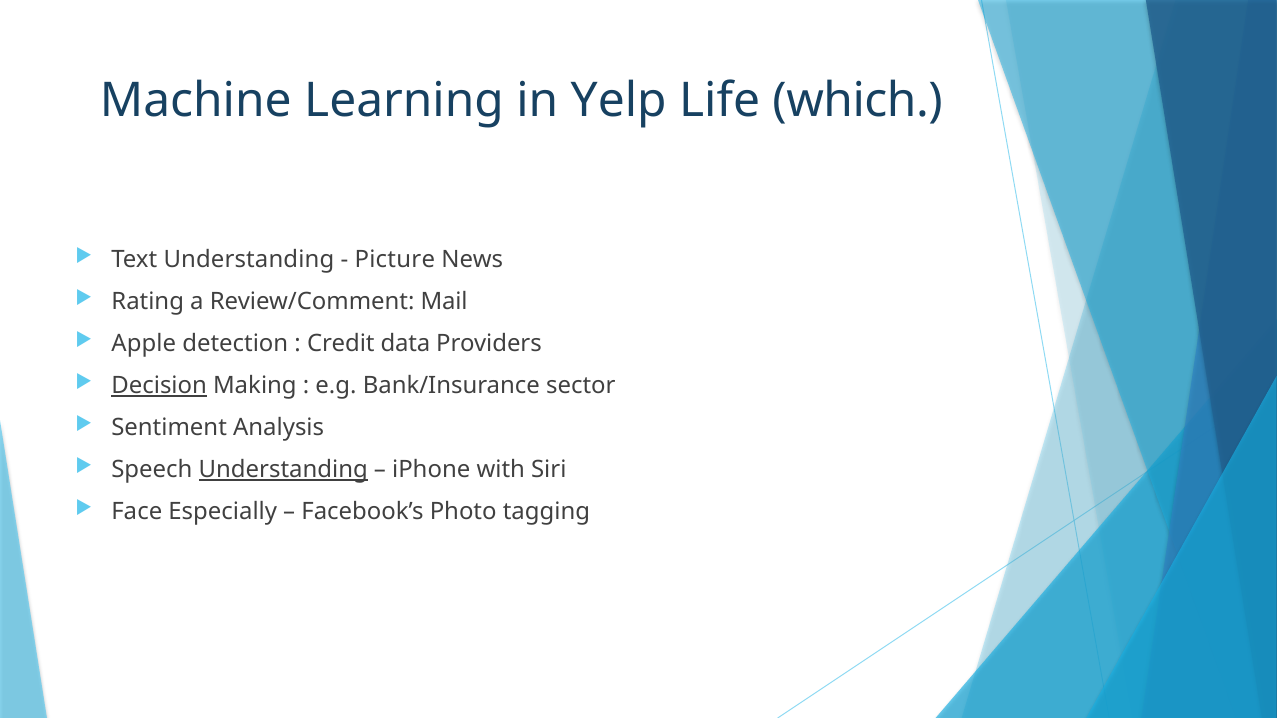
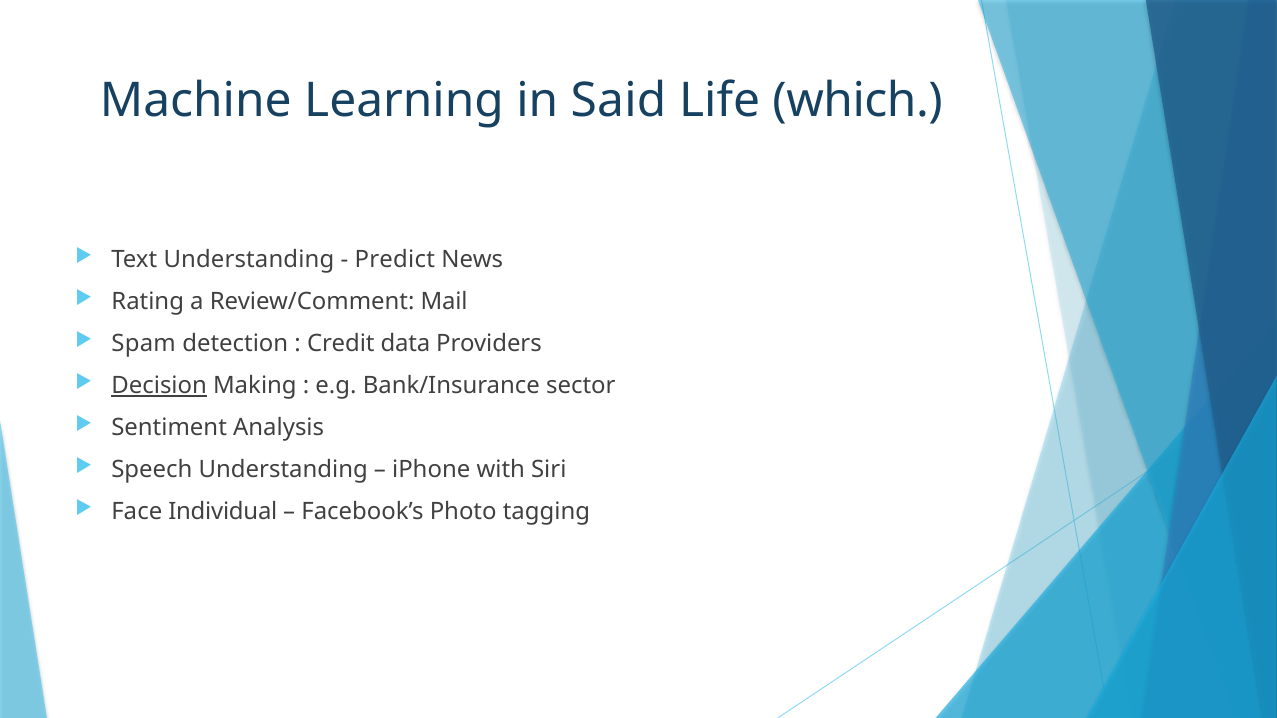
Yelp: Yelp -> Said
Picture: Picture -> Predict
Apple: Apple -> Spam
Understanding at (283, 470) underline: present -> none
Especially: Especially -> Individual
